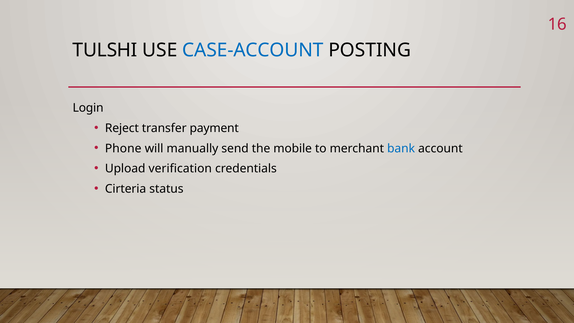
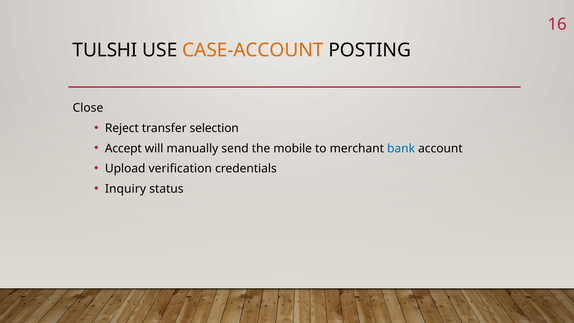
CASE-ACCOUNT colour: blue -> orange
Login: Login -> Close
payment: payment -> selection
Phone: Phone -> Accept
Cirteria: Cirteria -> Inquiry
